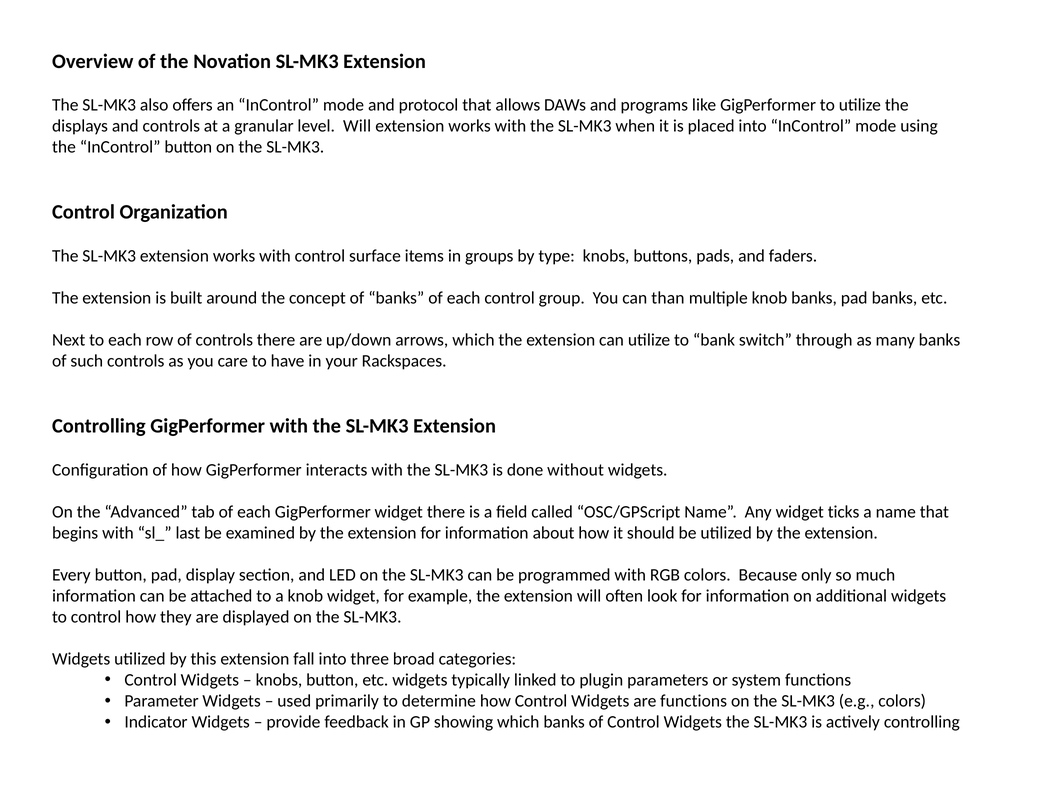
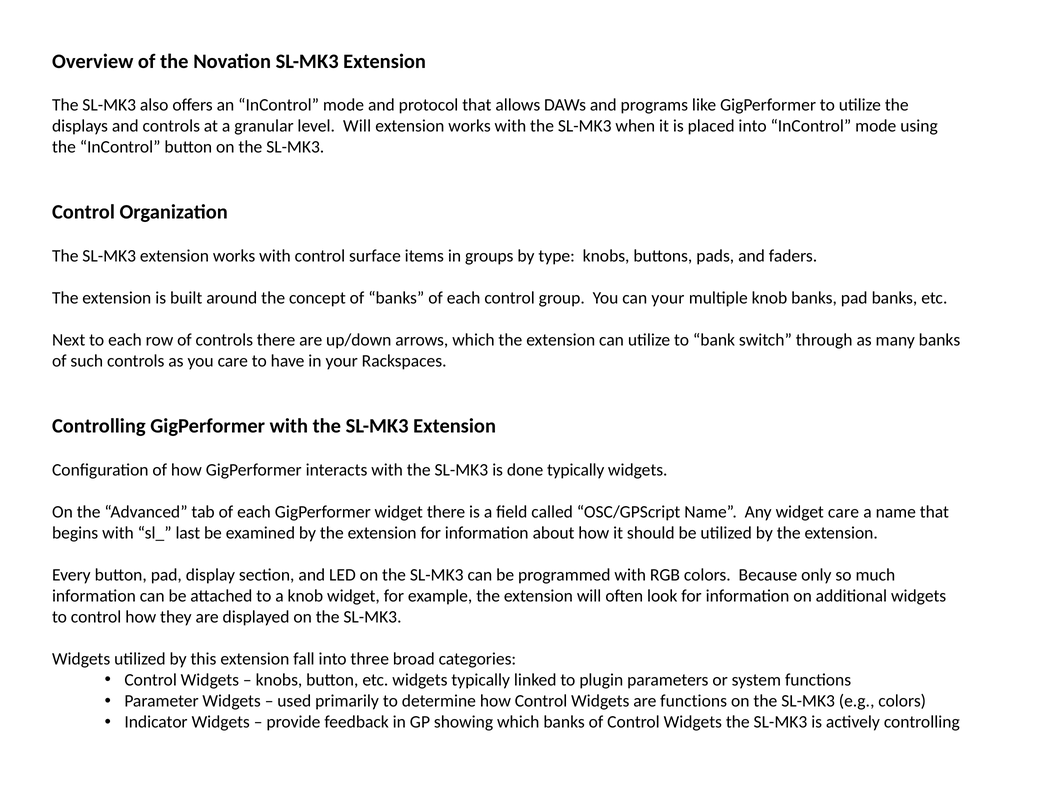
can than: than -> your
done without: without -> typically
widget ticks: ticks -> care
